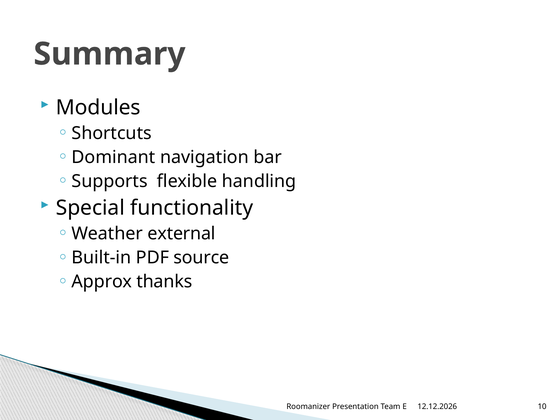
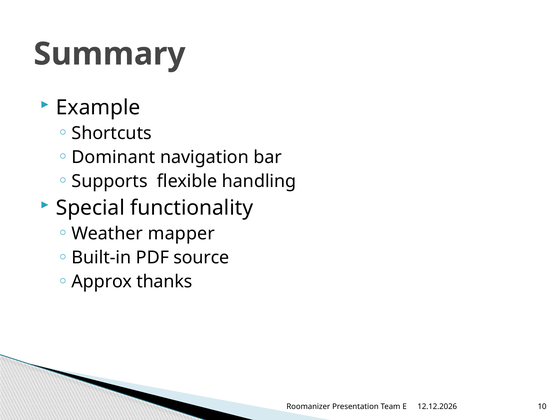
Modules: Modules -> Example
external: external -> mapper
